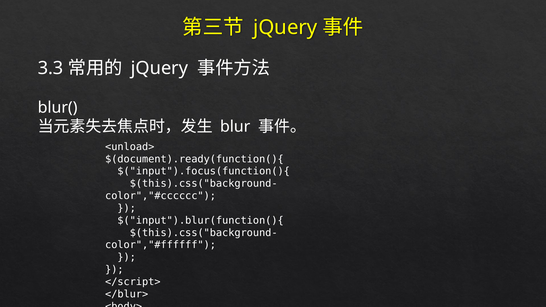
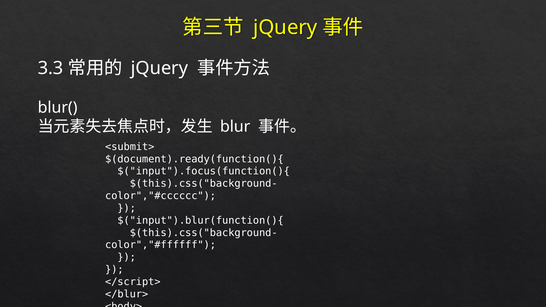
<unload>: <unload> -> <submit>
